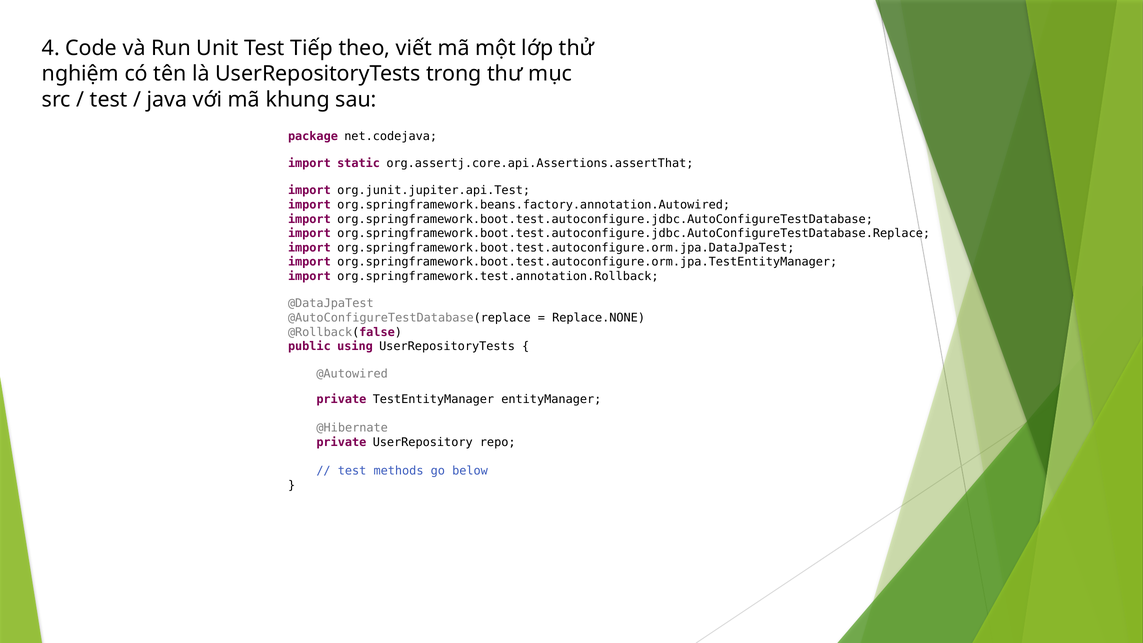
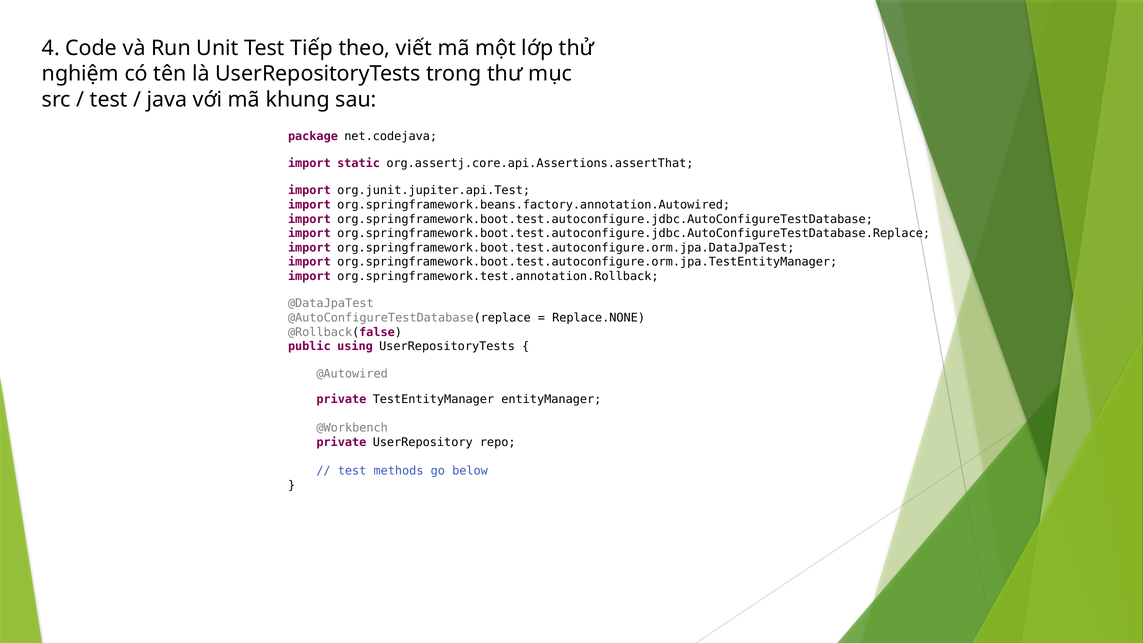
@Hibernate: @Hibernate -> @Workbench
